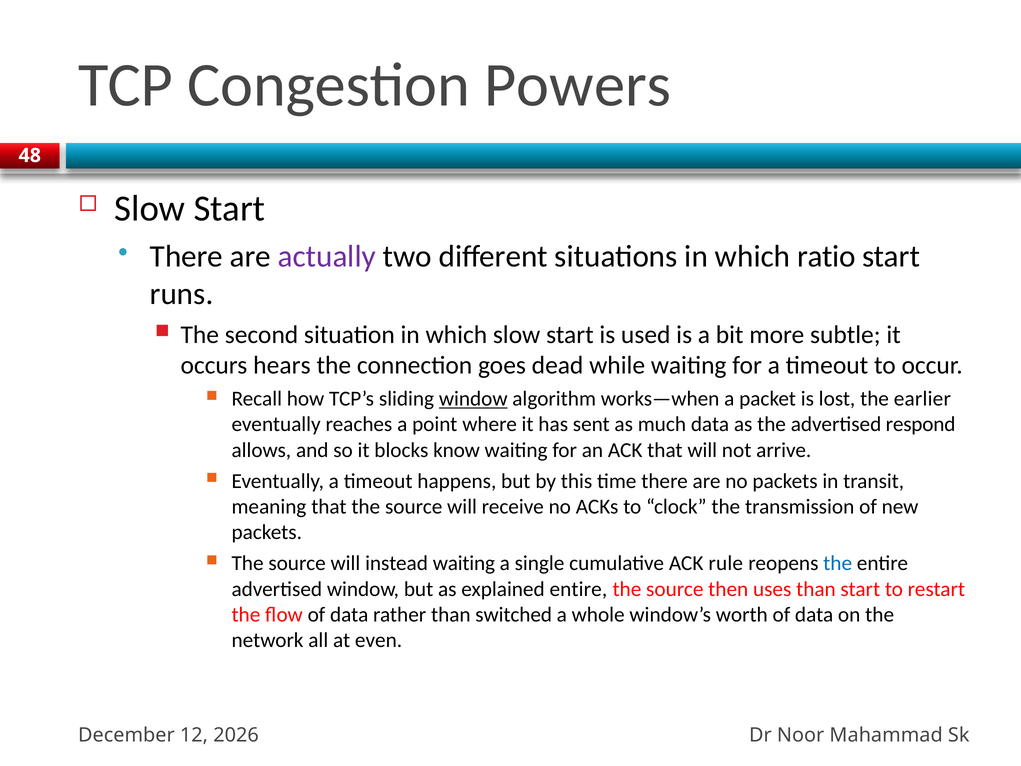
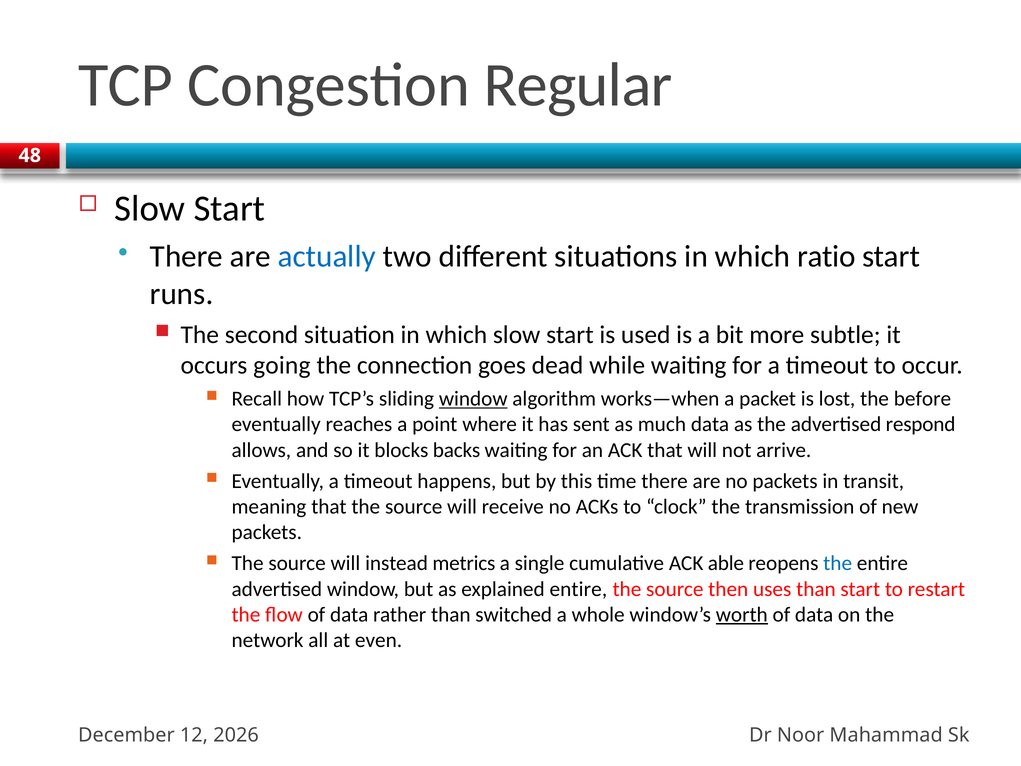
Powers: Powers -> Regular
actually colour: purple -> blue
hears: hears -> going
earlier: earlier -> before
know: know -> backs
instead waiting: waiting -> metrics
rule: rule -> able
worth underline: none -> present
